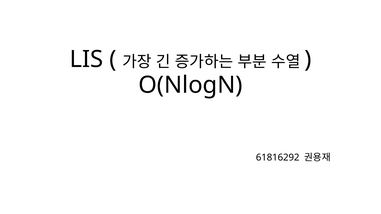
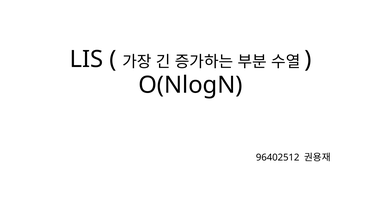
61816292: 61816292 -> 96402512
